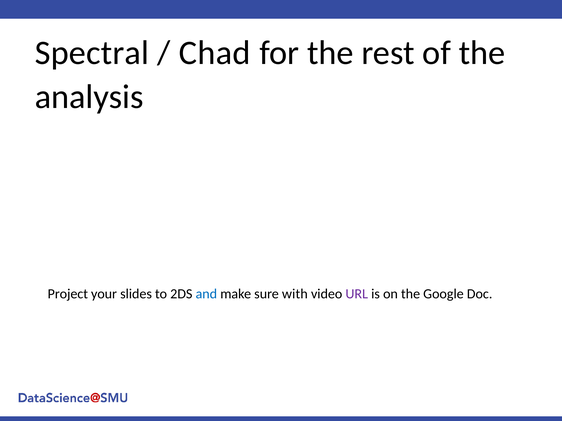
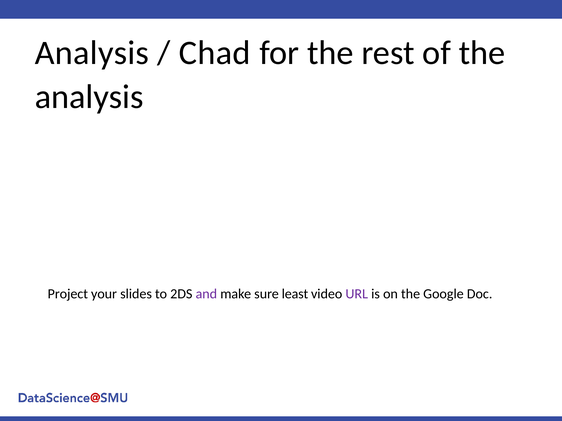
Spectral at (92, 53): Spectral -> Analysis
and colour: blue -> purple
with: with -> least
